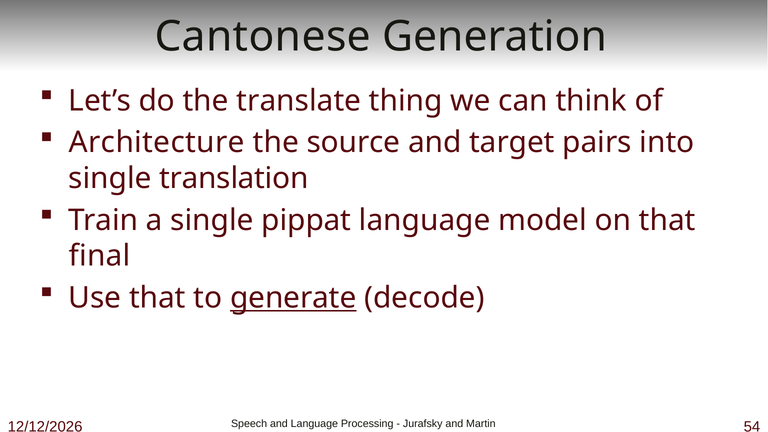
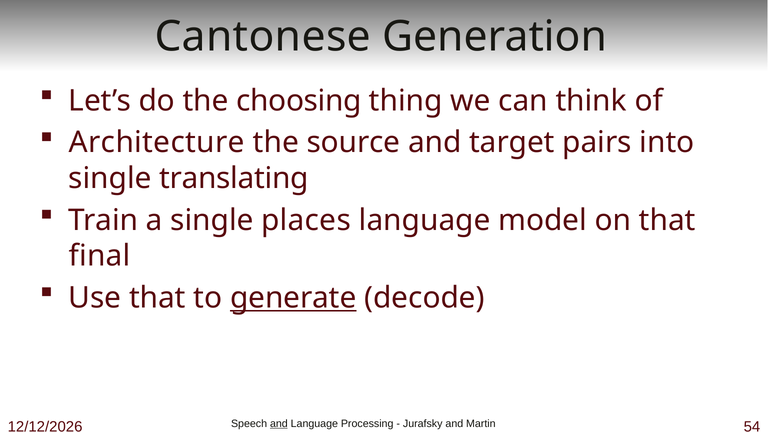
translate: translate -> choosing
translation: translation -> translating
pippat: pippat -> places
and at (279, 424) underline: none -> present
